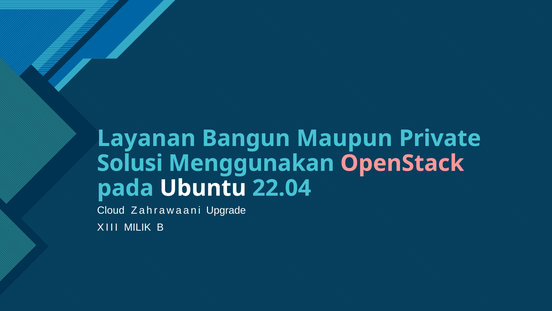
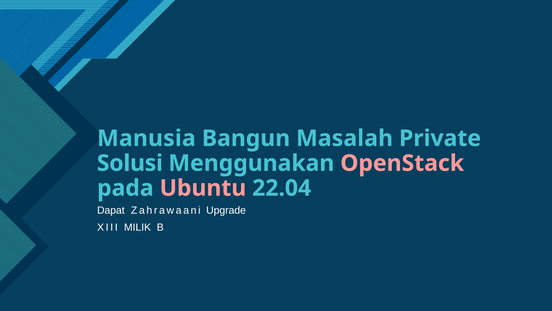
Layanan: Layanan -> Manusia
Maupun: Maupun -> Masalah
Ubuntu colour: white -> pink
Cloud: Cloud -> Dapat
